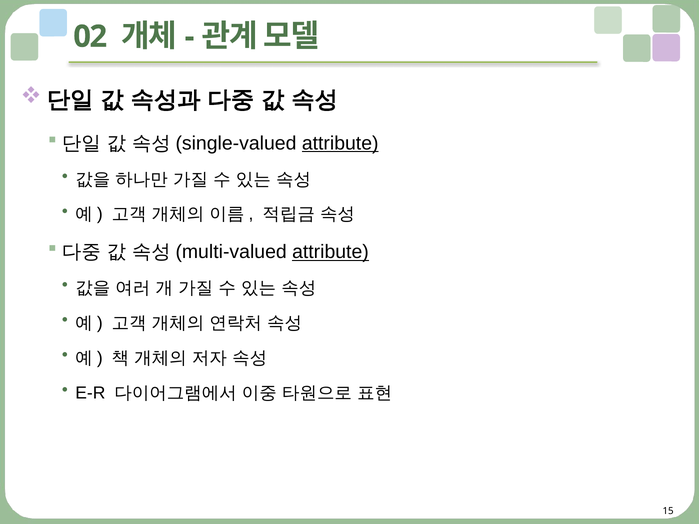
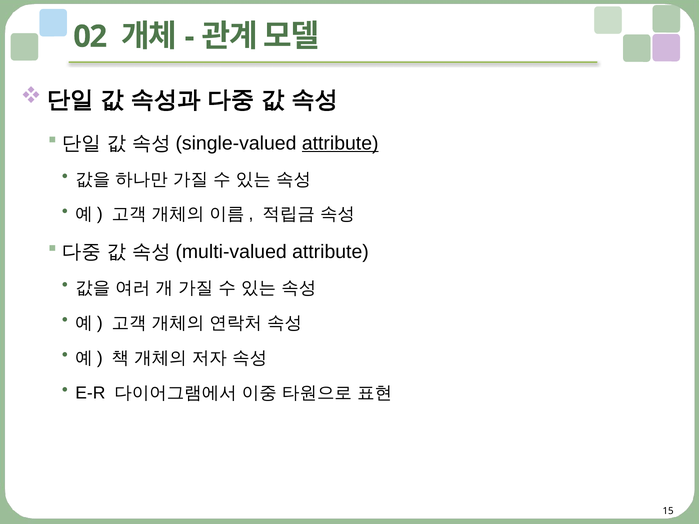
attribute at (330, 252) underline: present -> none
